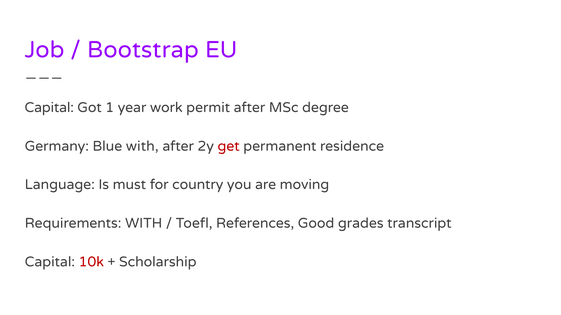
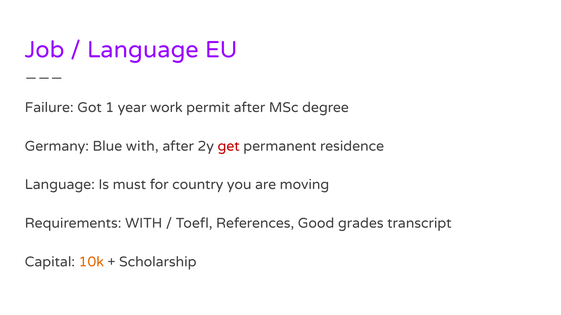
Bootstrap at (143, 50): Bootstrap -> Language
Capital at (49, 108): Capital -> Failure
10k colour: red -> orange
